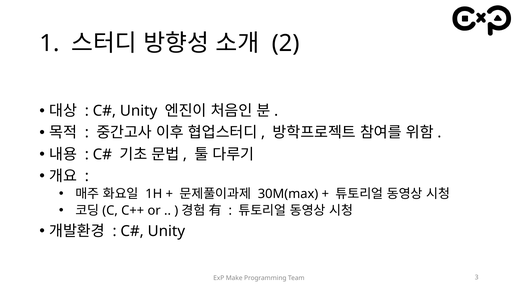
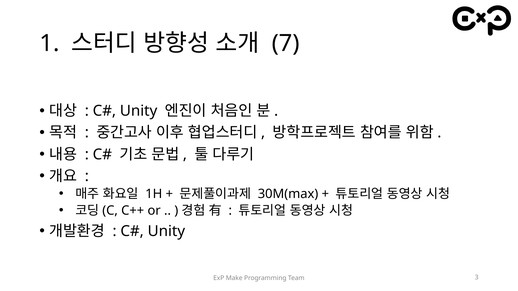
2: 2 -> 7
